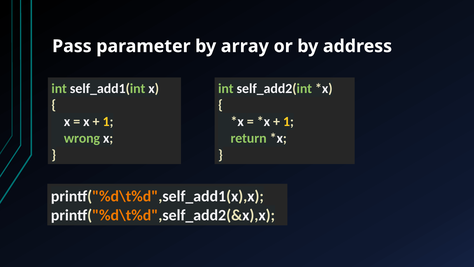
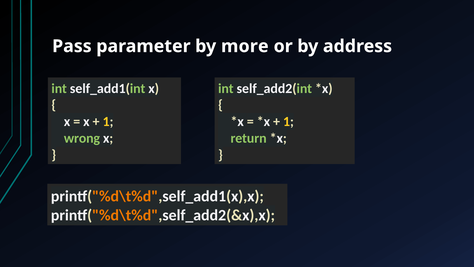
array: array -> more
